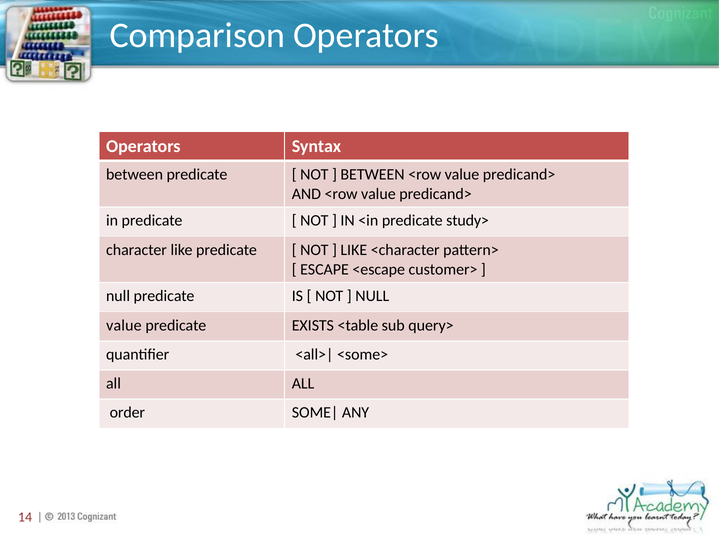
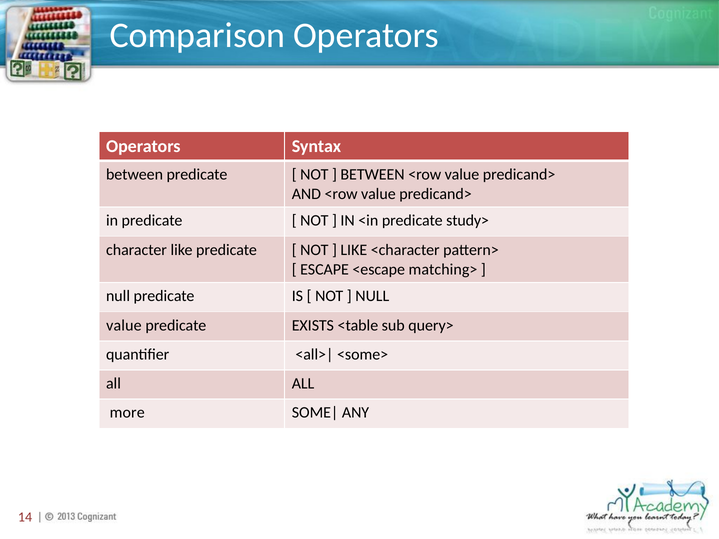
customer>: customer> -> matching>
order: order -> more
